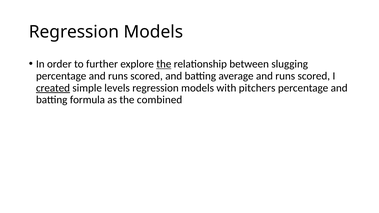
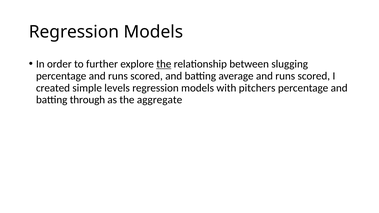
created underline: present -> none
formula: formula -> through
combined: combined -> aggregate
